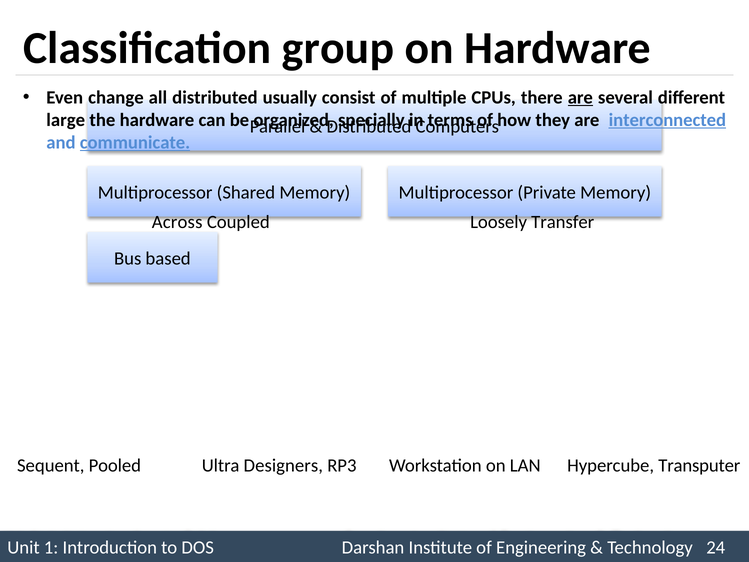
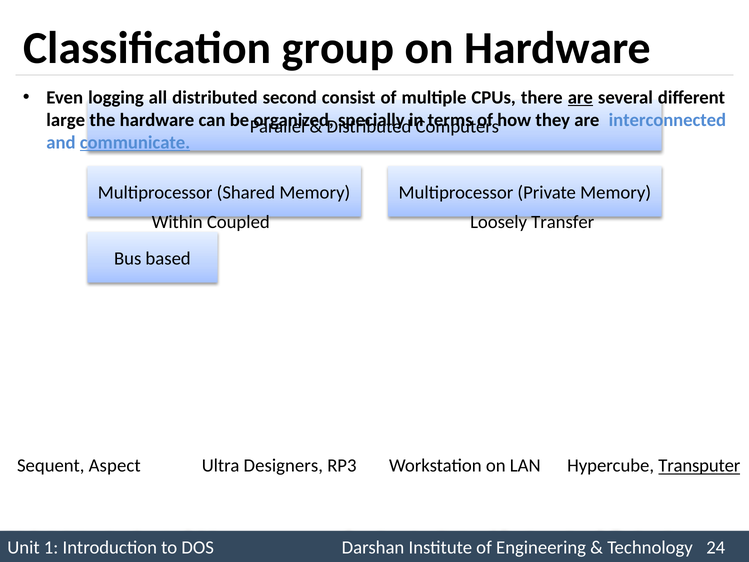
change: change -> logging
usually: usually -> second
interconnected underline: present -> none
Across: Across -> Within
Pooled: Pooled -> Aspect
Transputer underline: none -> present
